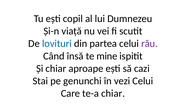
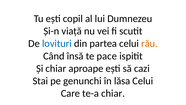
rău colour: purple -> orange
mine: mine -> pace
vezi: vezi -> lăsa
